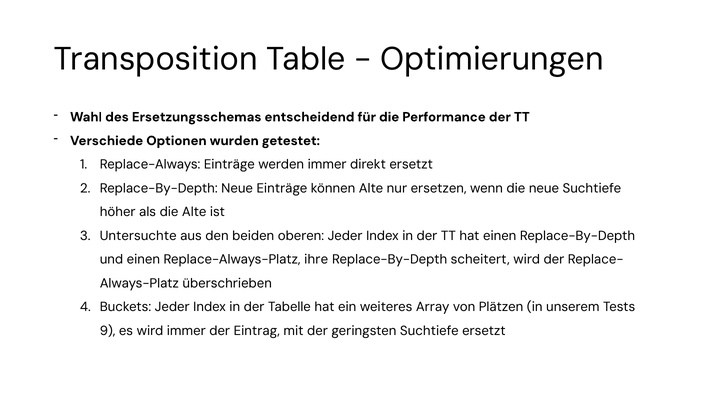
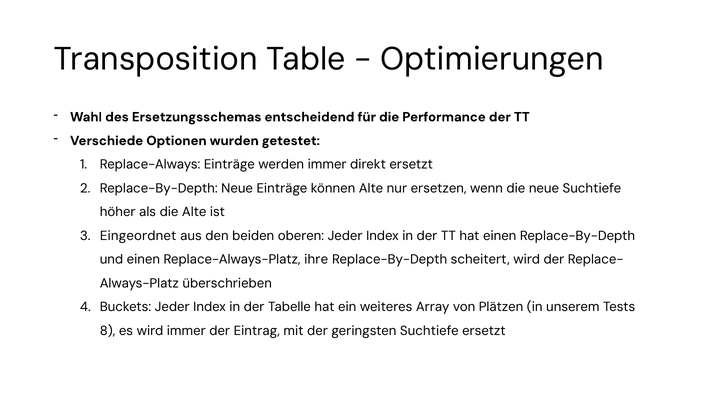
Untersuchte: Untersuchte -> Eingeordnet
9: 9 -> 8
